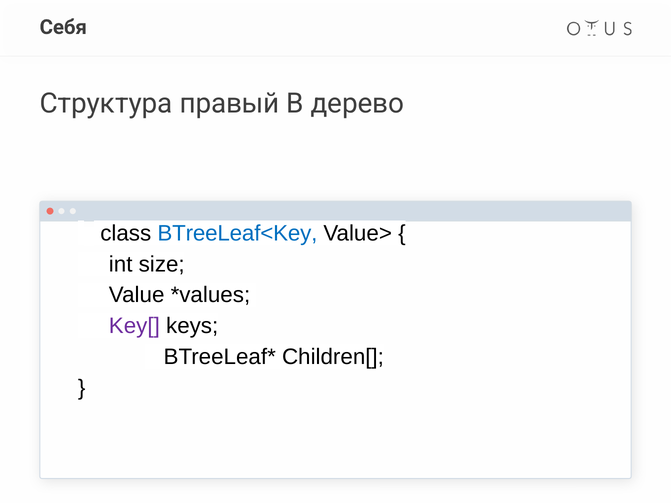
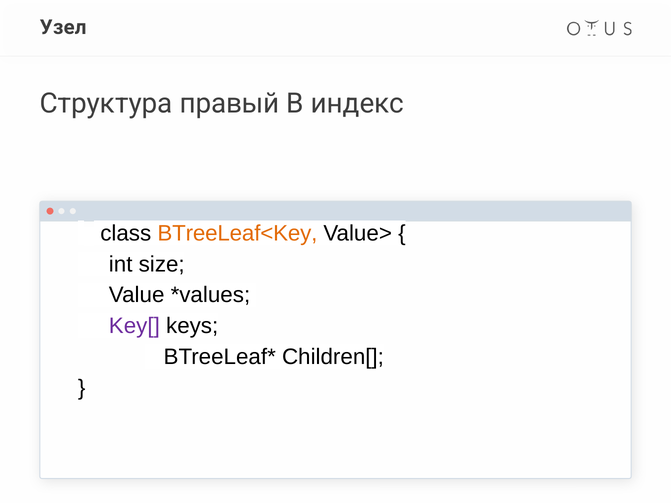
Себя: Себя -> Узел
дерево: дерево -> индекс
BTreeLeaf<Key colour: blue -> orange
